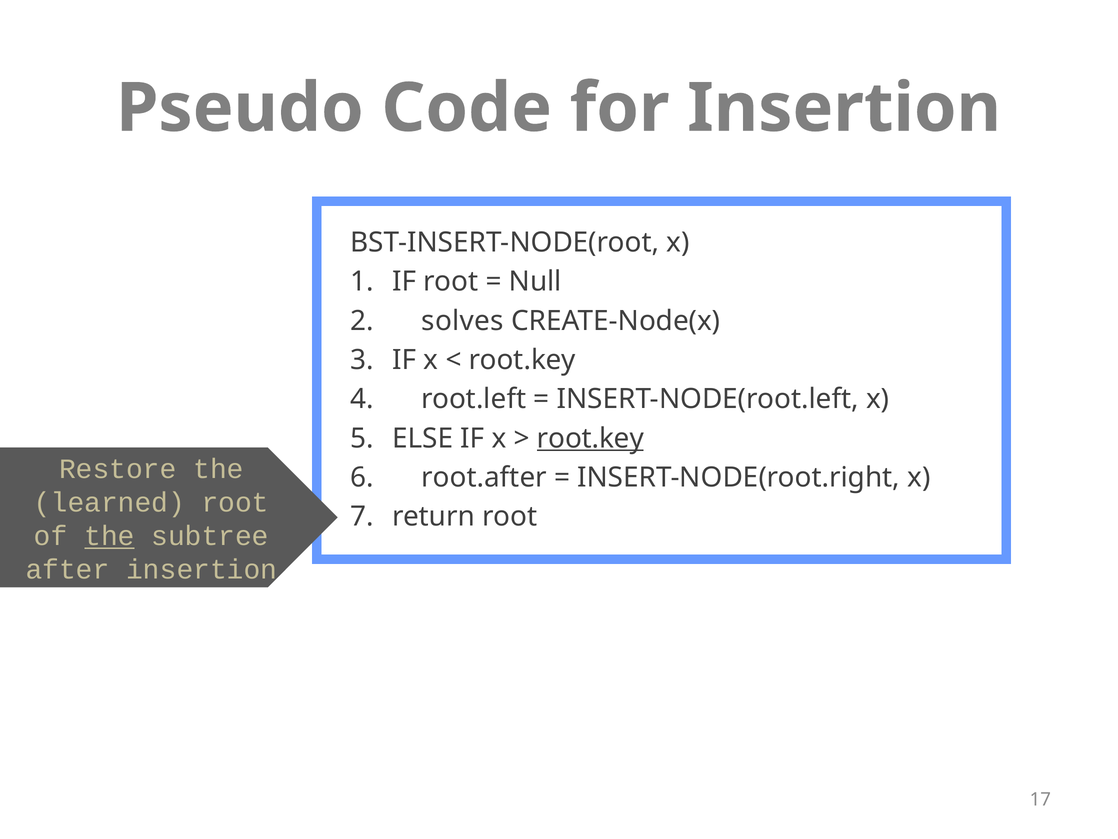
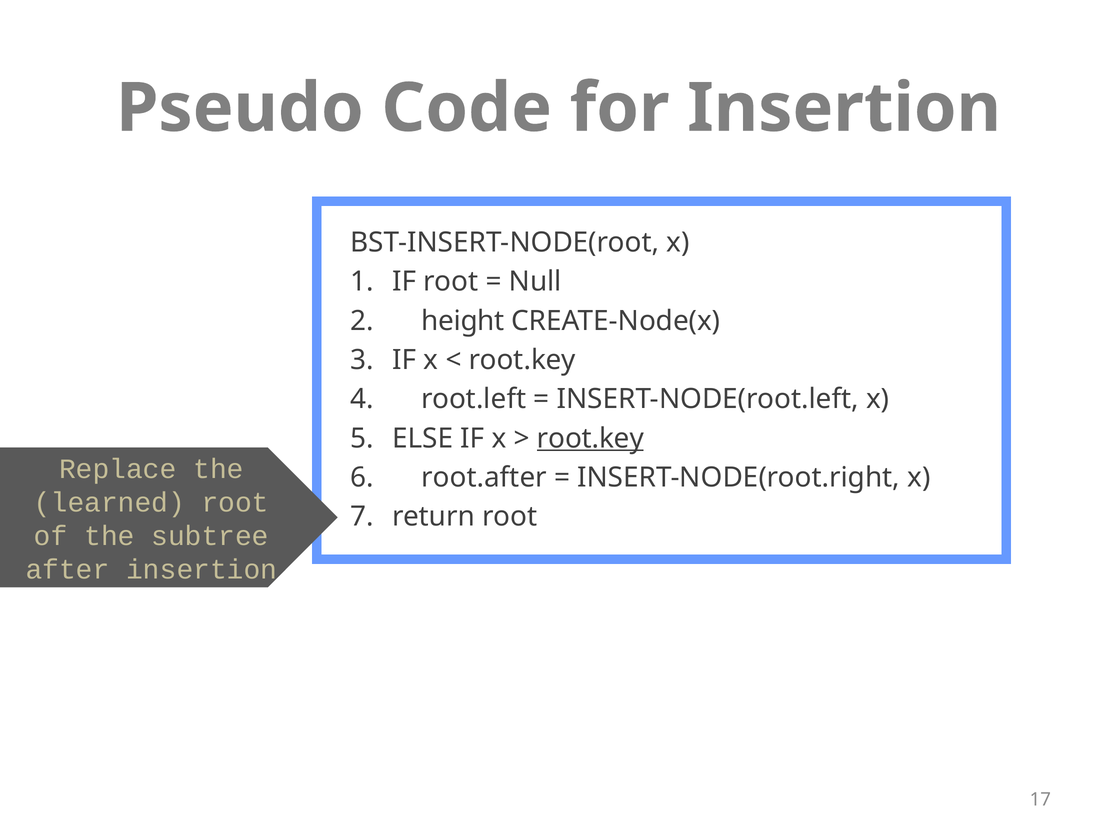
solves: solves -> height
Restore: Restore -> Replace
the at (109, 536) underline: present -> none
